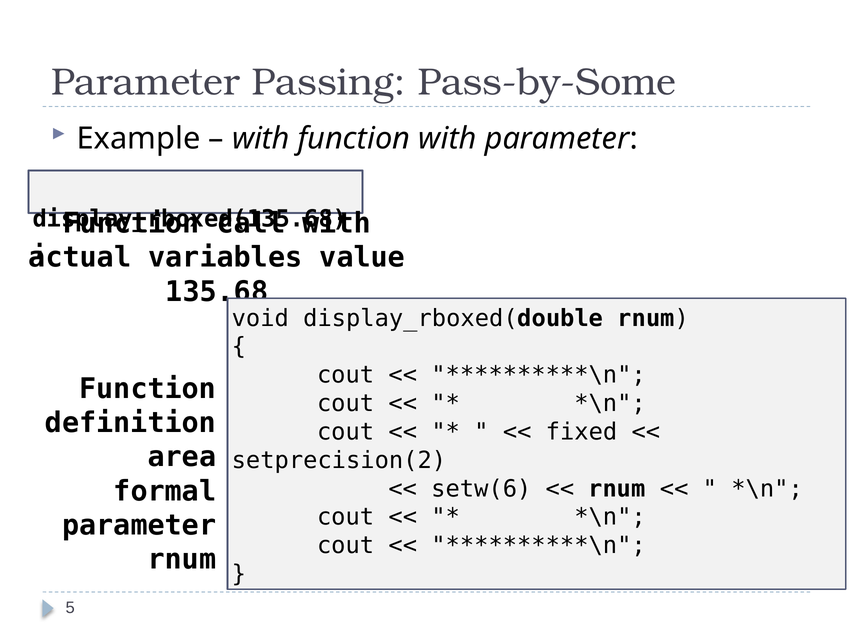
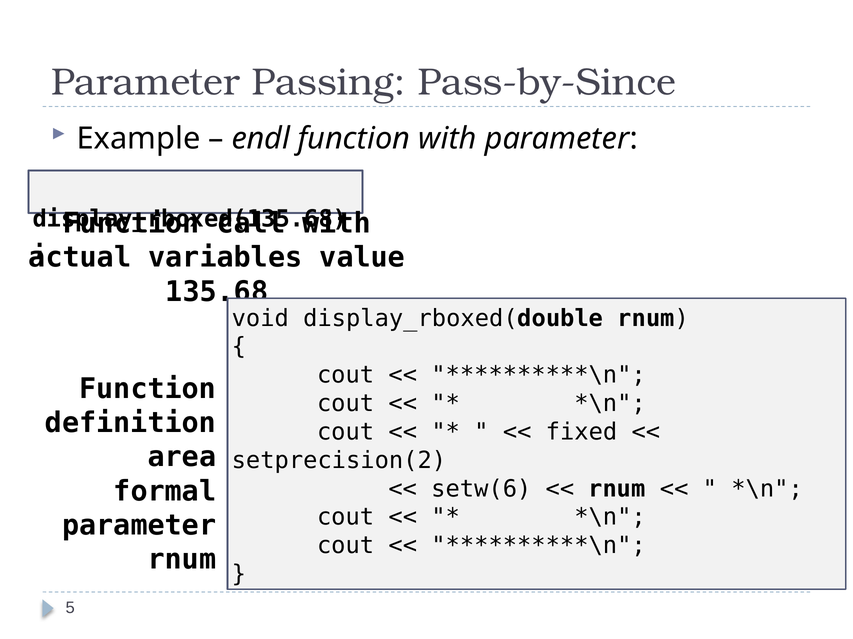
Pass-by-Some: Pass-by-Some -> Pass-by-Since
with at (261, 139): with -> endl
